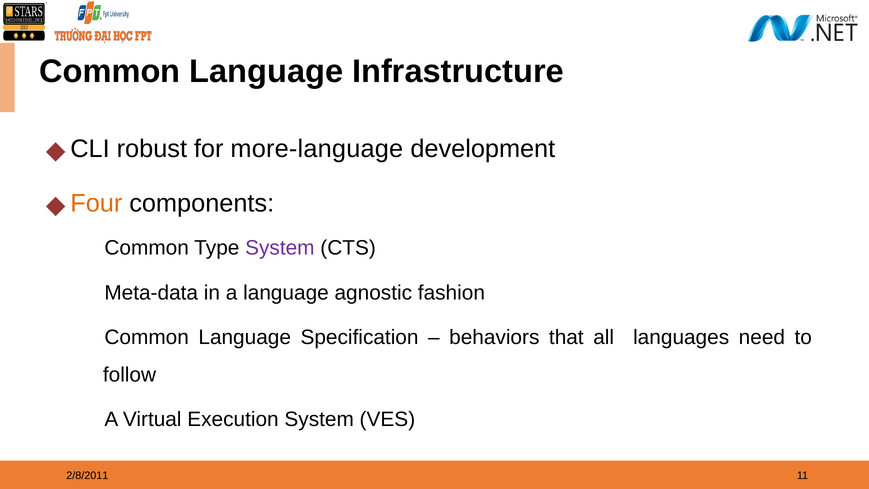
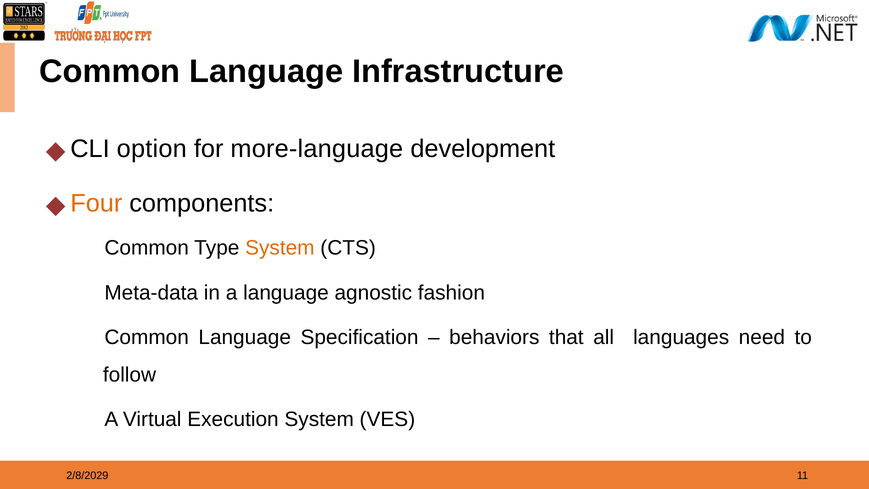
robust: robust -> option
System at (280, 248) colour: purple -> orange
2/8/2011: 2/8/2011 -> 2/8/2029
